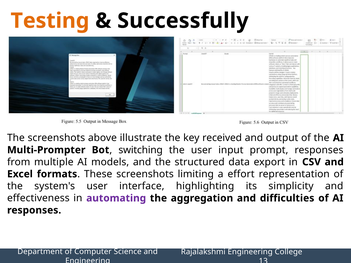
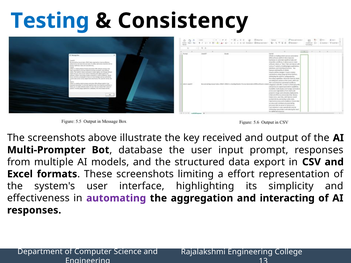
Testing colour: orange -> blue
Successfully: Successfully -> Consistency
switching: switching -> database
difficulties: difficulties -> interacting
